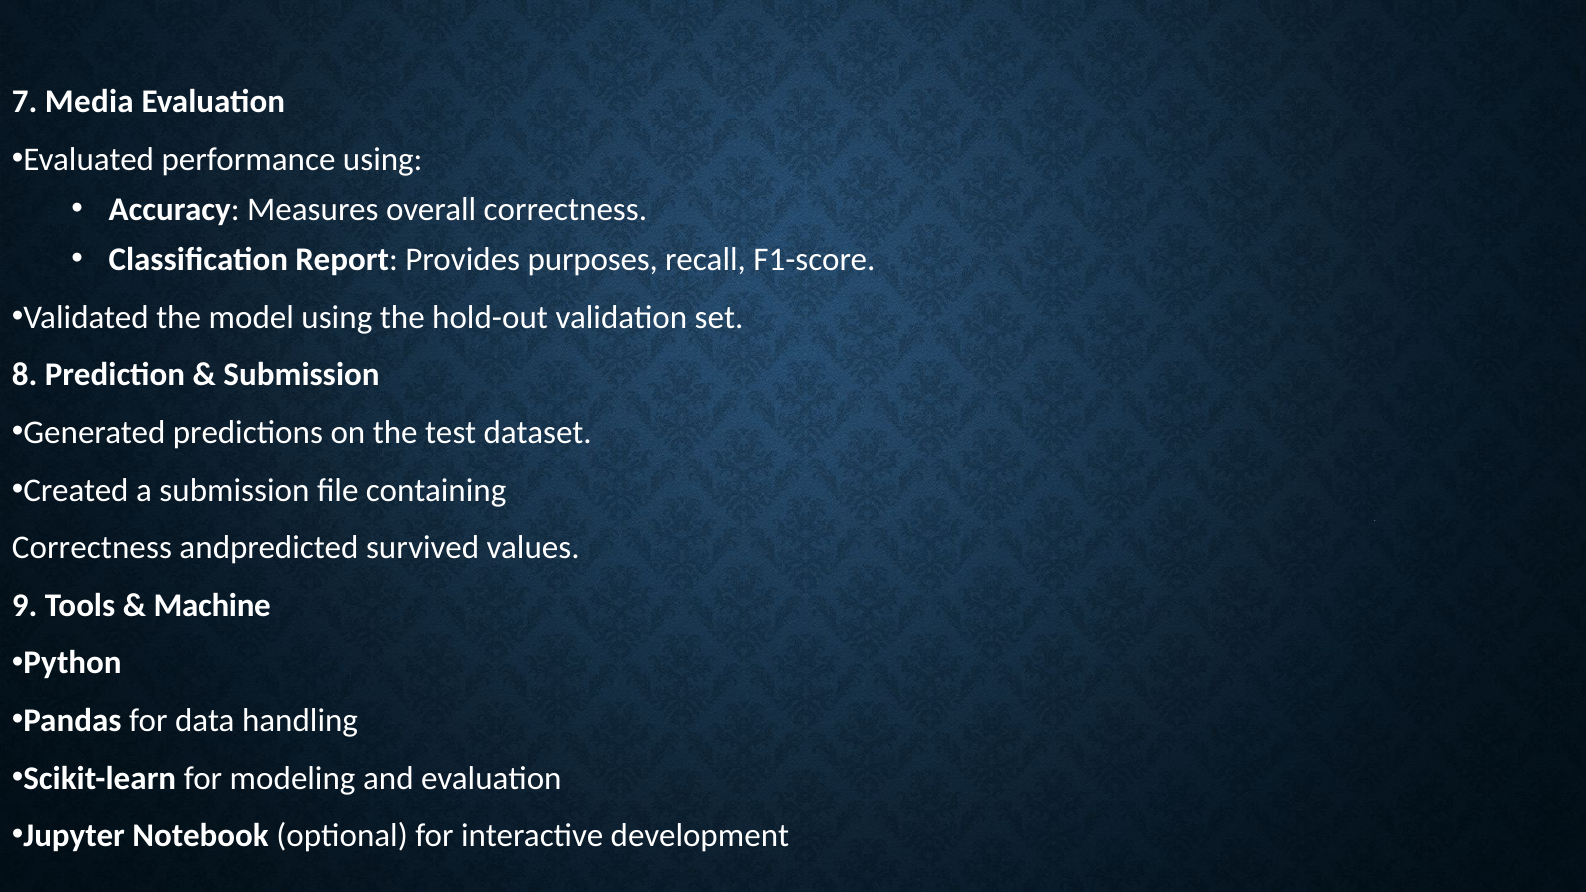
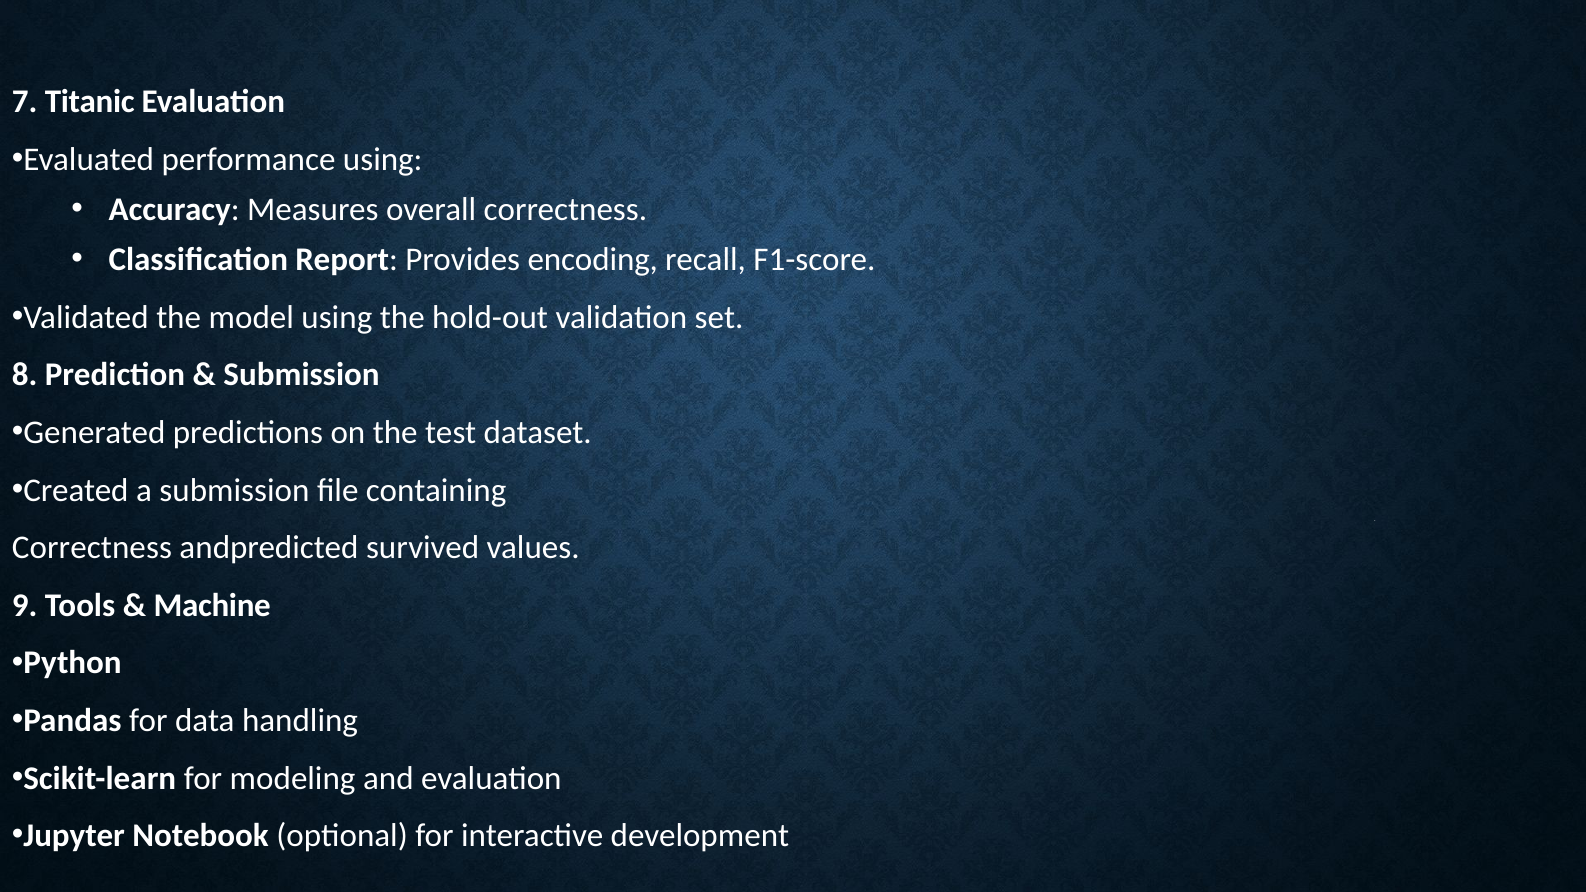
Media: Media -> Titanic
purposes: purposes -> encoding
